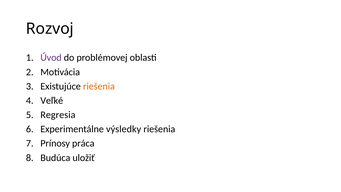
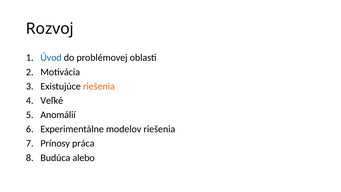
Úvod colour: purple -> blue
Regresia: Regresia -> Anomálií
výsledky: výsledky -> modelov
uložiť: uložiť -> alebo
